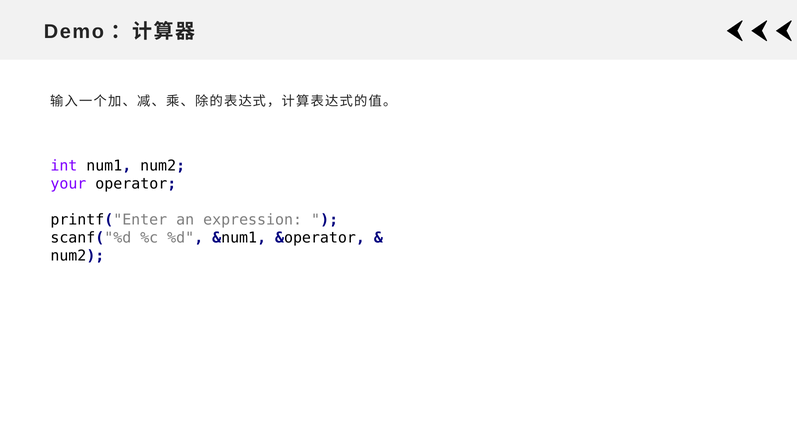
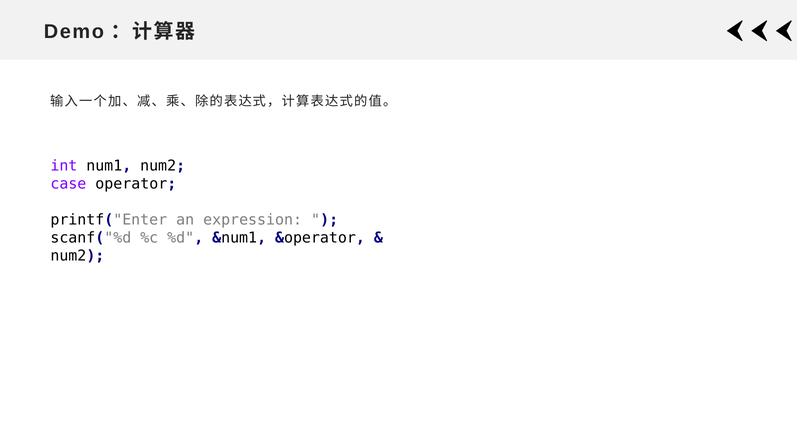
your: your -> case
